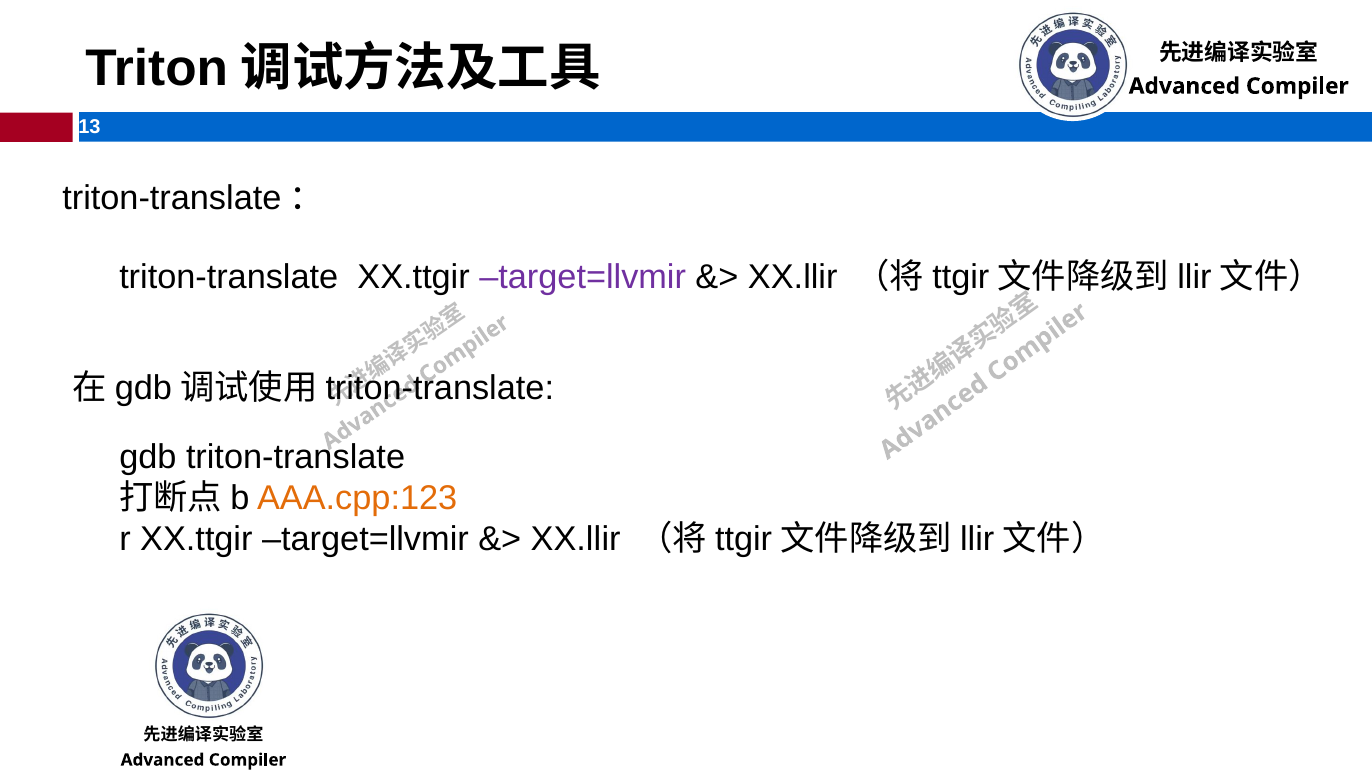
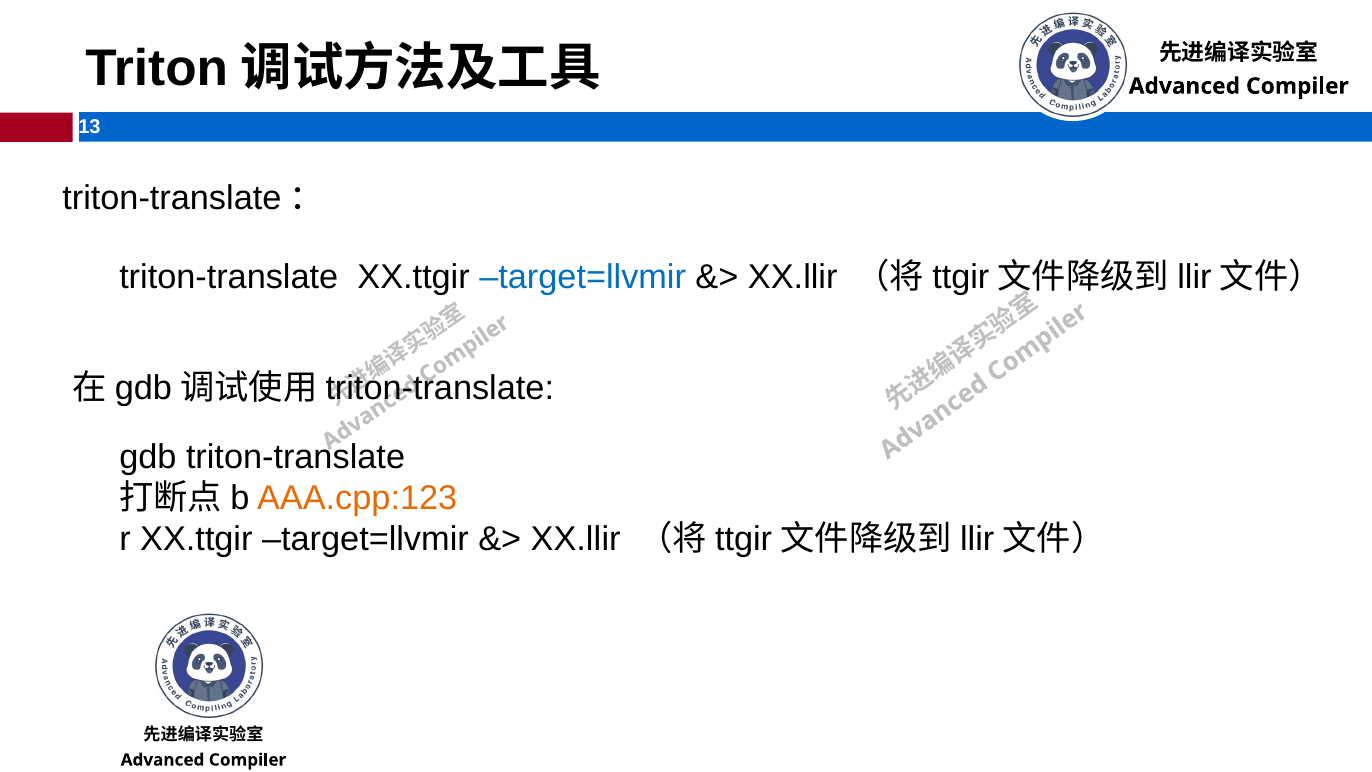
target=llvmir at (583, 277) colour: purple -> blue
